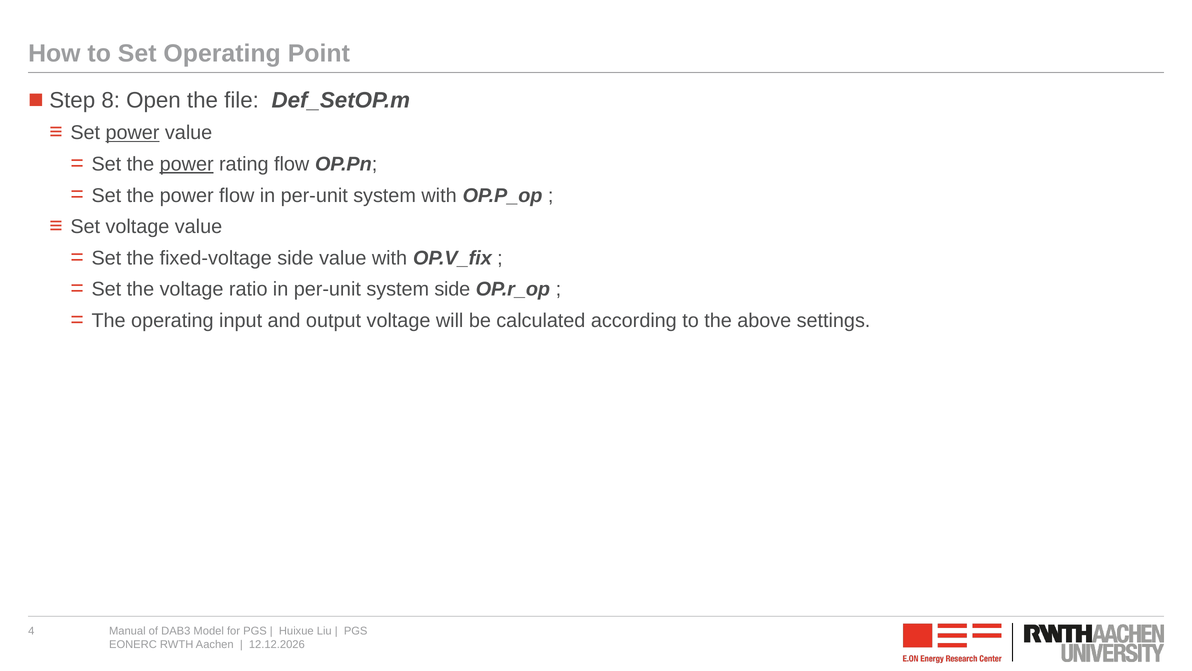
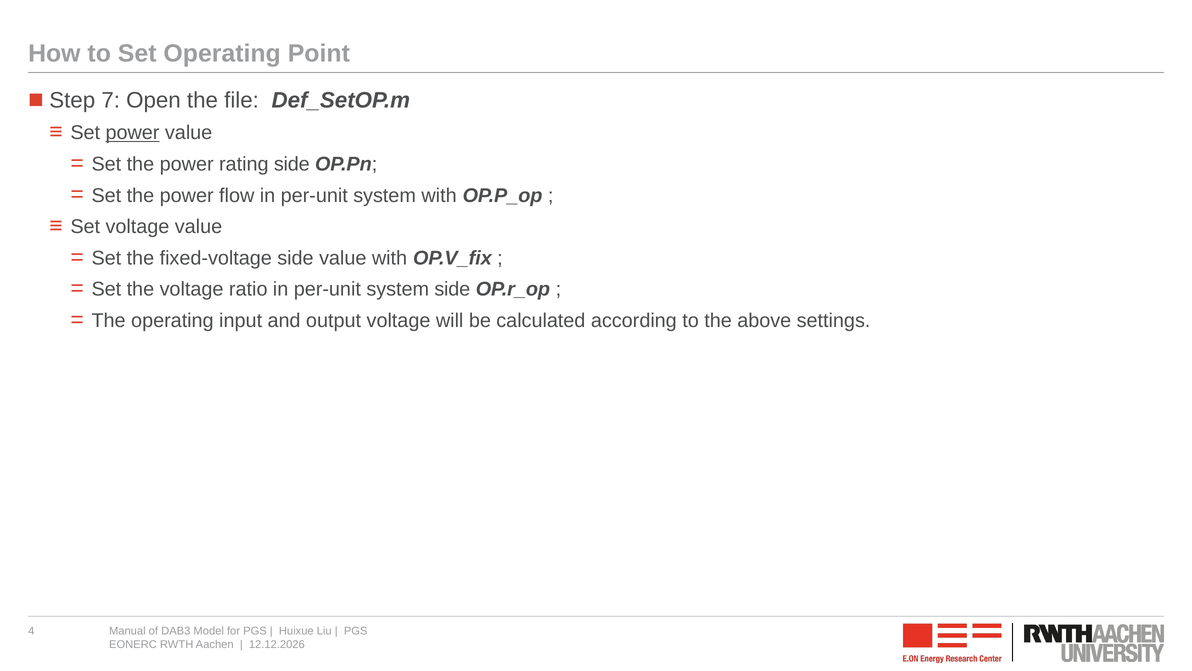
8: 8 -> 7
power at (187, 164) underline: present -> none
rating flow: flow -> side
